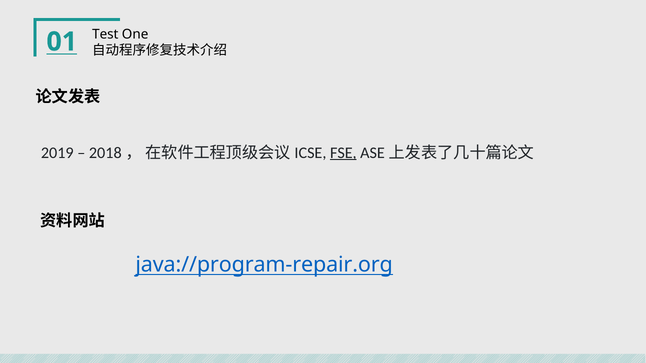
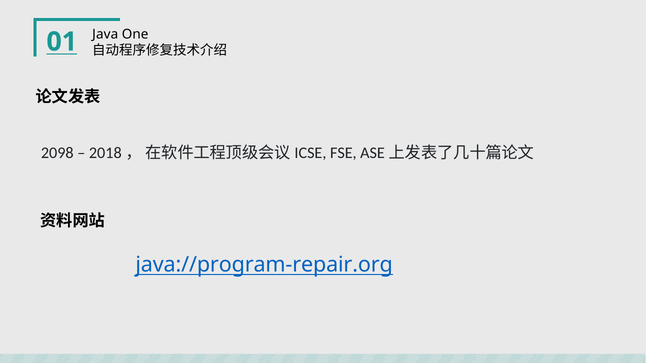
Test: Test -> Java
2019: 2019 -> 2098
FSE underline: present -> none
